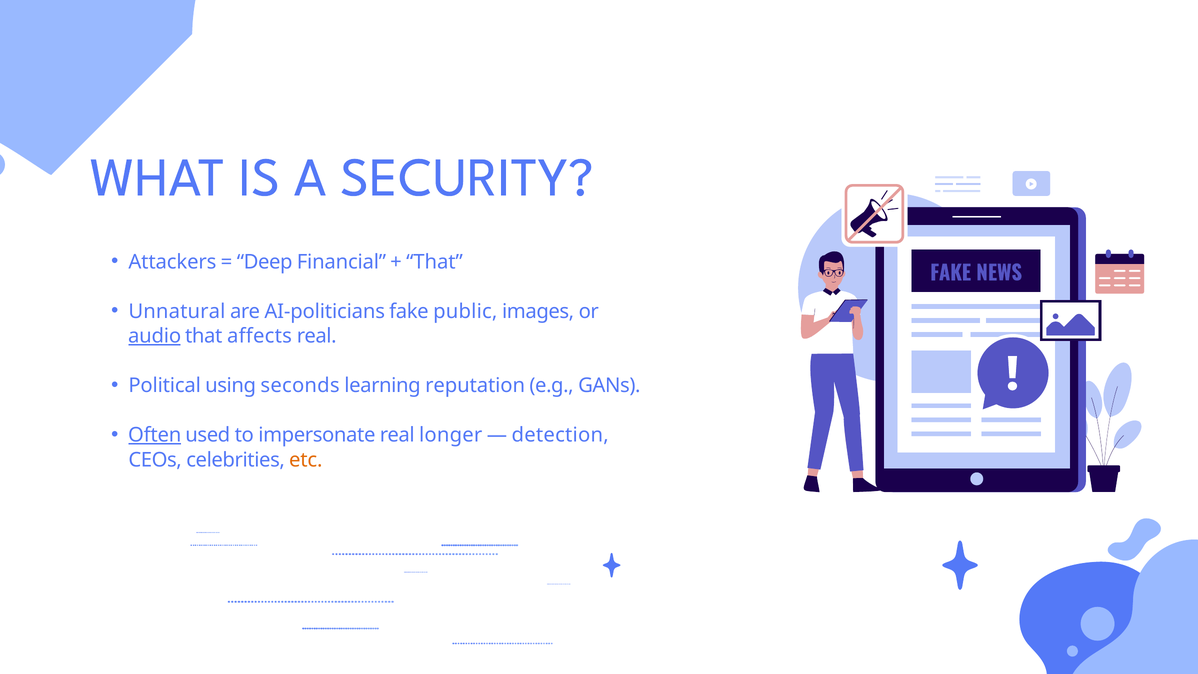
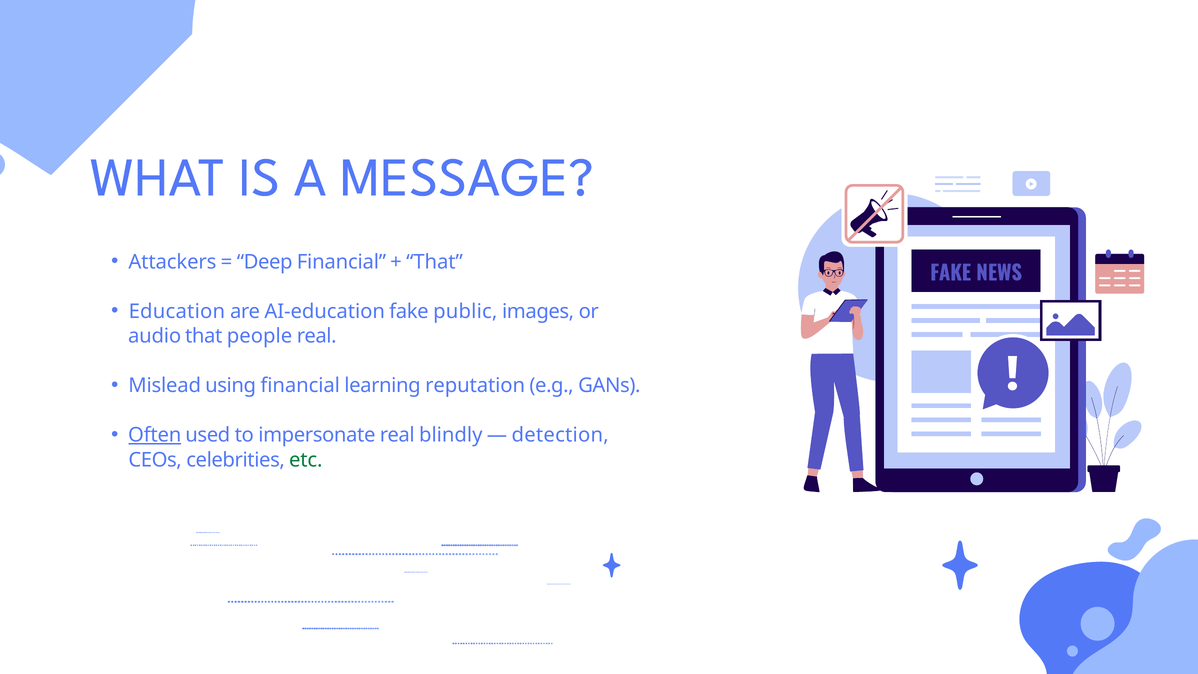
SECURITY: SECURITY -> MESSAGE
Unnatural: Unnatural -> Education
AI-politicians: AI-politicians -> AI-education
audio underline: present -> none
affects: affects -> people
Political: Political -> Mislead
using seconds: seconds -> financial
longer: longer -> blindly
etc colour: orange -> green
